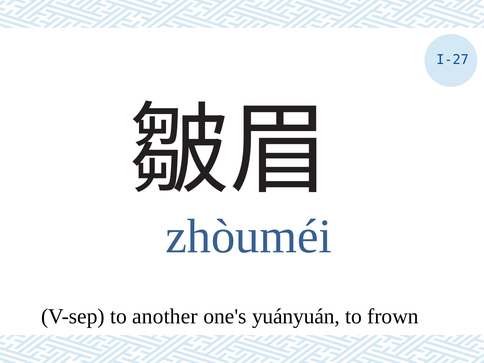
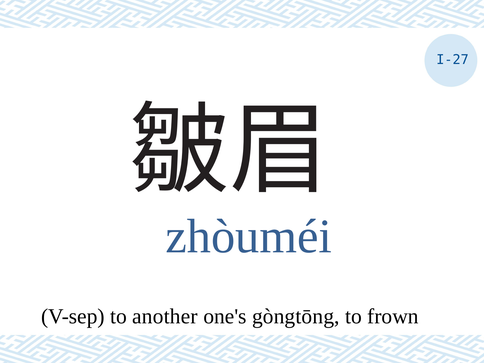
yuányuán: yuányuán -> gòngtōng
